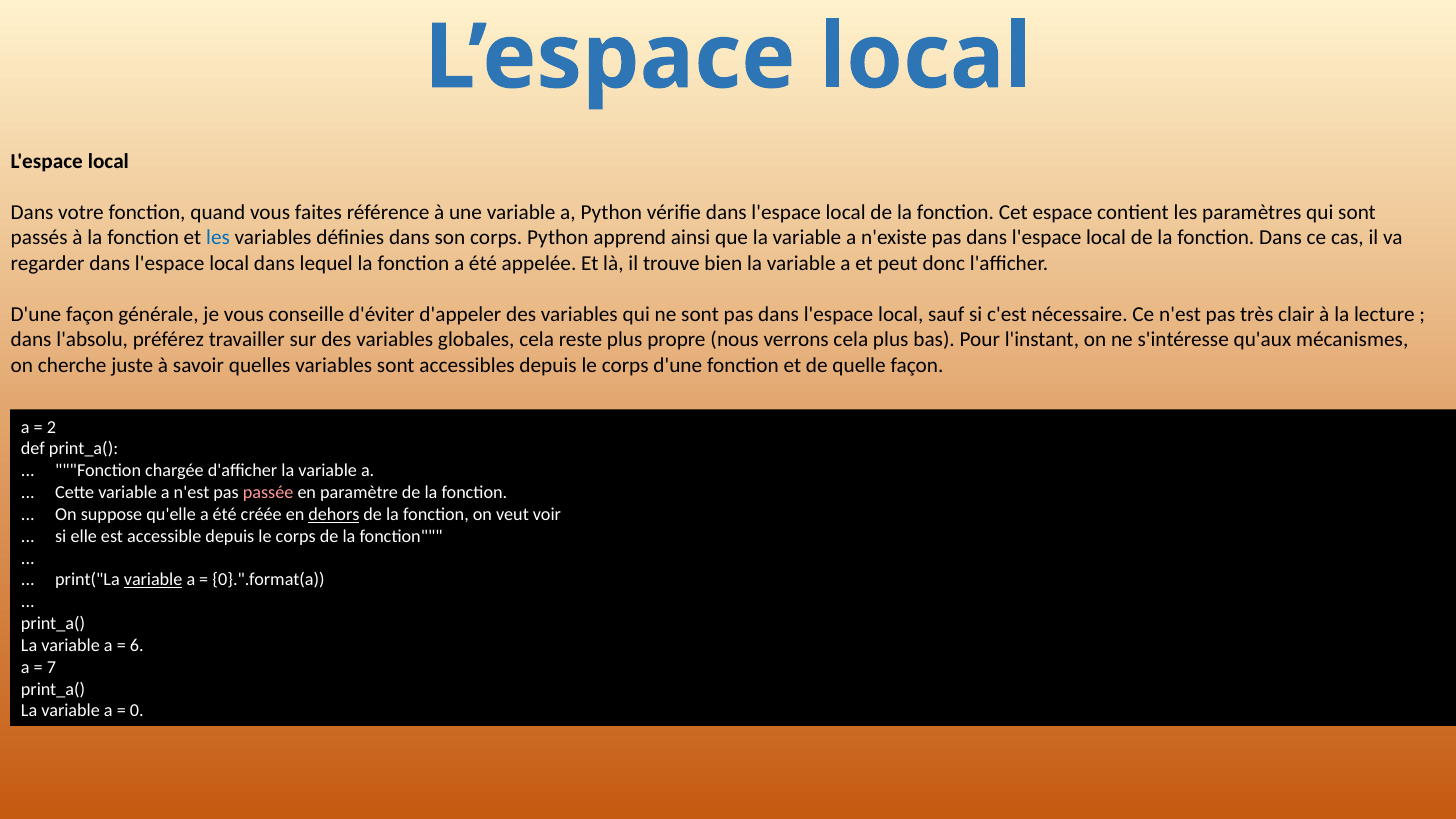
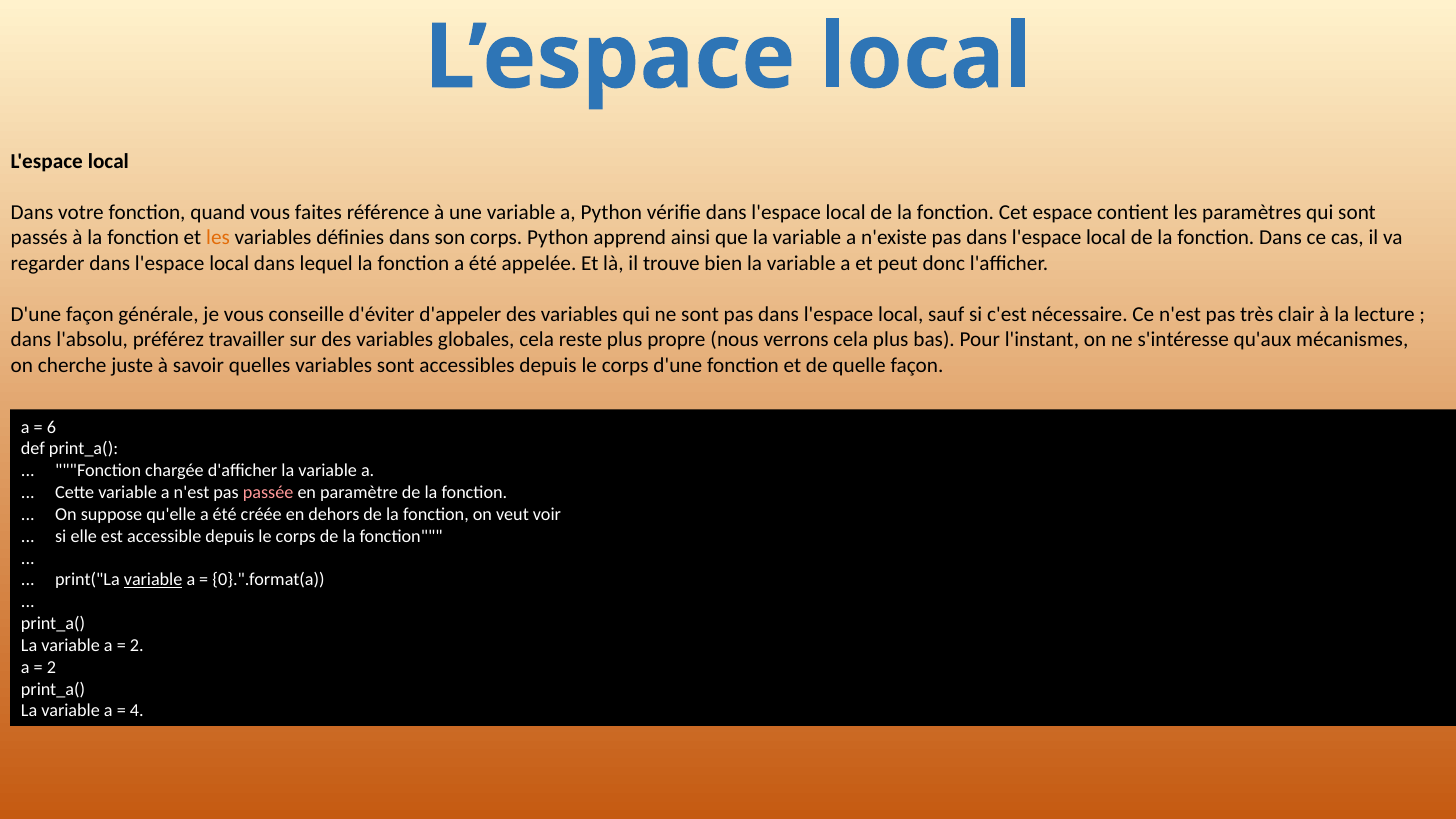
les at (218, 238) colour: blue -> orange
2: 2 -> 6
dehors underline: present -> none
6 at (137, 645): 6 -> 2
7 at (51, 667): 7 -> 2
0: 0 -> 4
